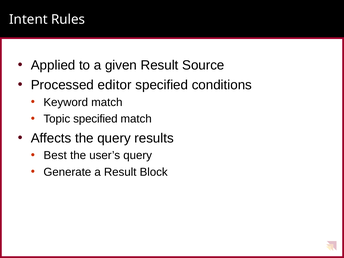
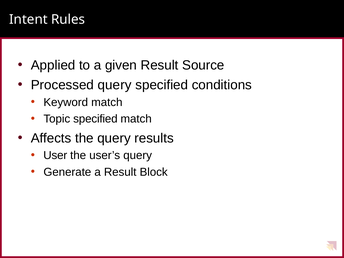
Processed editor: editor -> query
Best: Best -> User
